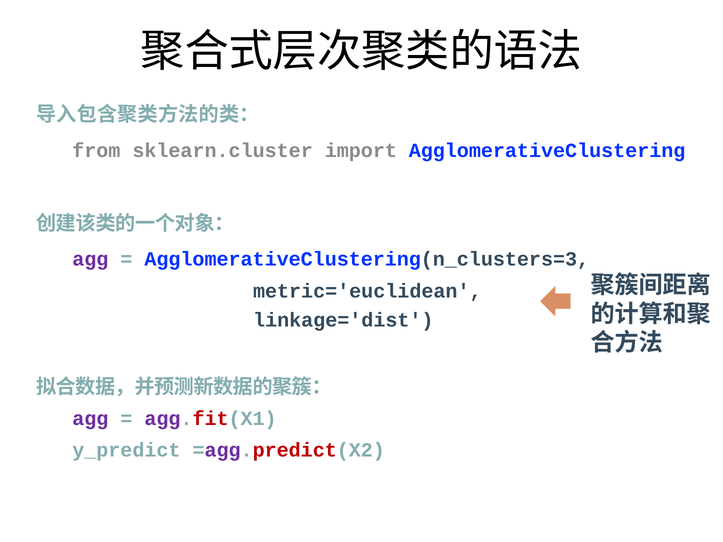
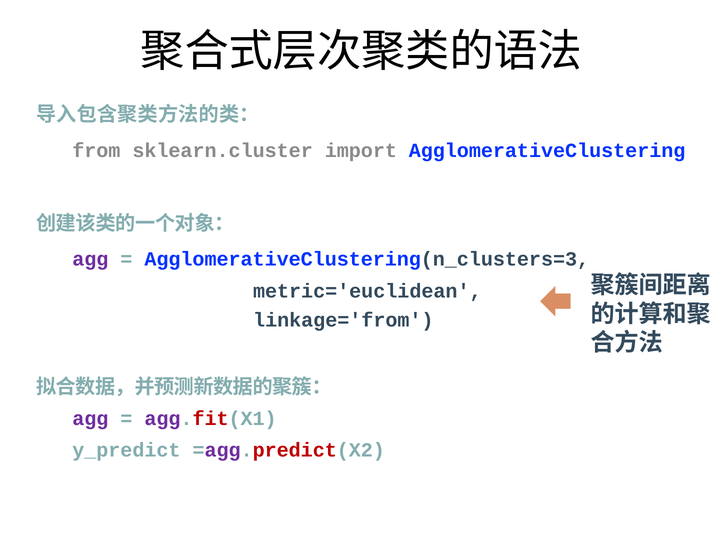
linkage='dist: linkage='dist -> linkage='from
